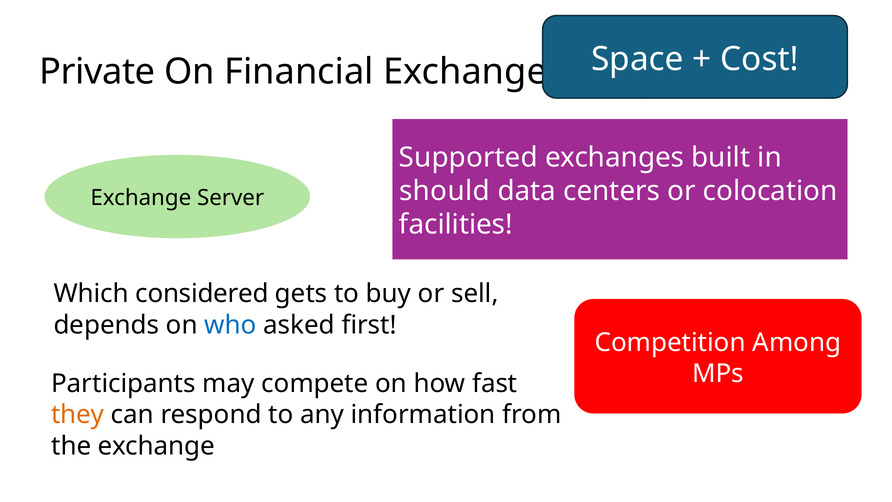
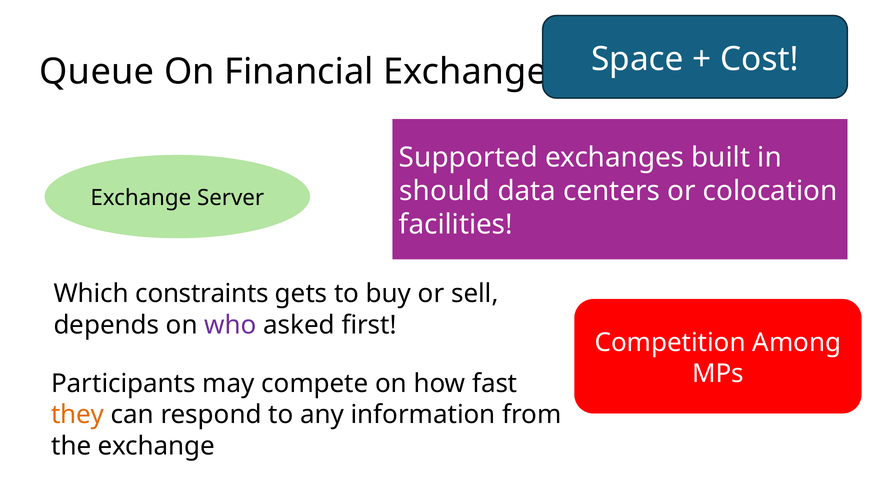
Private: Private -> Queue
considered: considered -> constraints
who colour: blue -> purple
